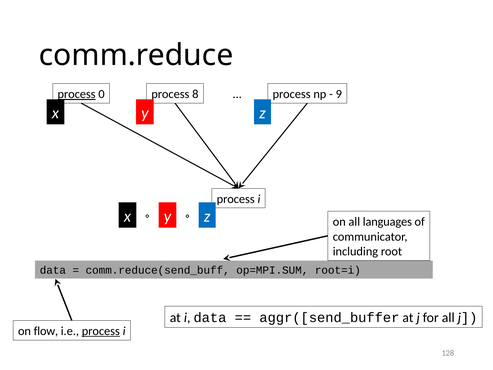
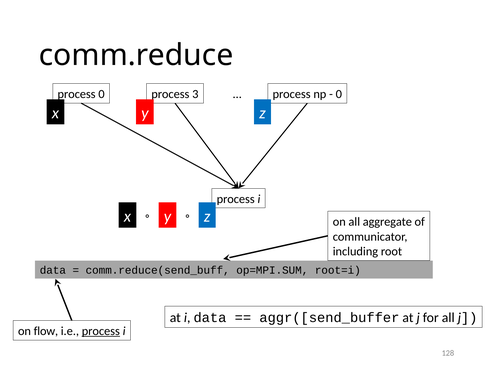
process at (77, 94) underline: present -> none
8: 8 -> 3
9 at (339, 94): 9 -> 0
languages: languages -> aggregate
